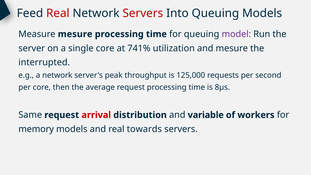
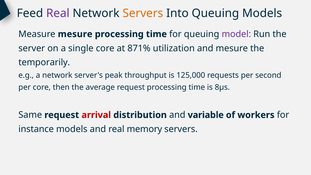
Real at (58, 13) colour: red -> purple
Servers at (143, 13) colour: red -> orange
741%: 741% -> 871%
interrupted: interrupted -> temporarily
memory: memory -> instance
towards: towards -> memory
